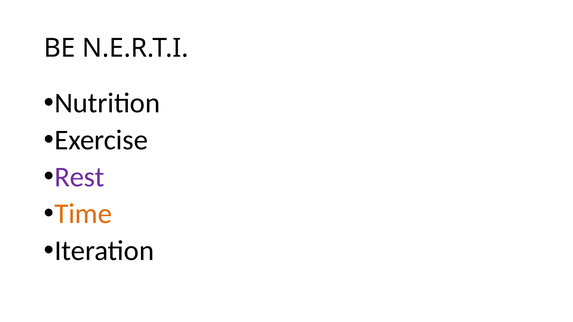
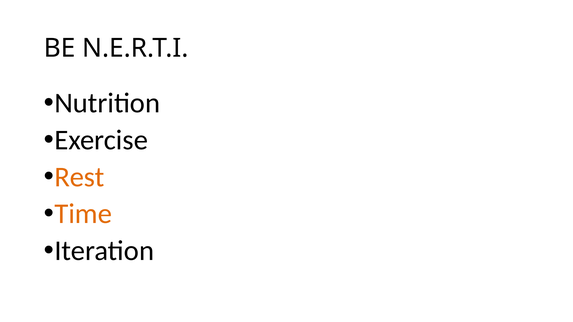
Rest colour: purple -> orange
